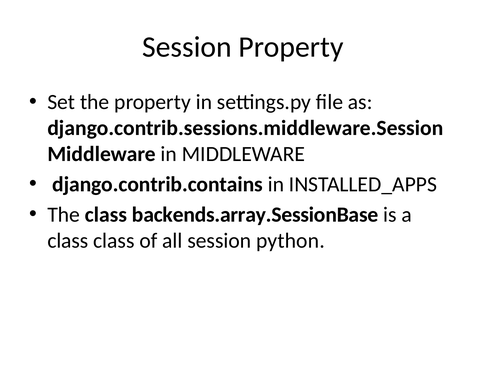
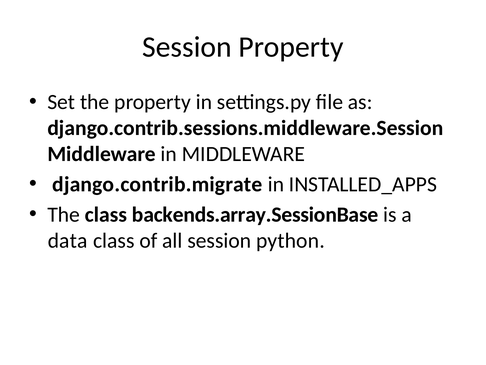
django.contrib.contains: django.contrib.contains -> django.contrib.migrate
class at (68, 240): class -> data
